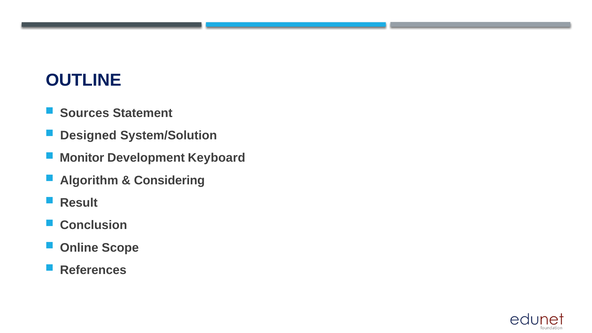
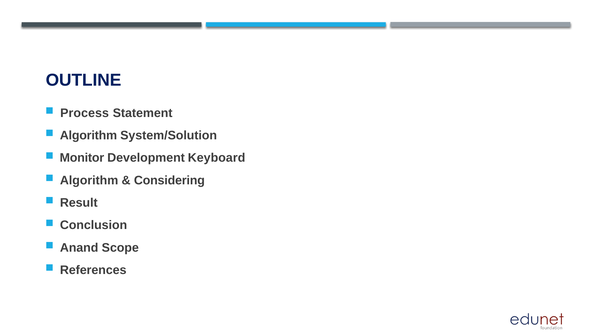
Sources: Sources -> Process
Designed at (88, 135): Designed -> Algorithm
Online: Online -> Anand
